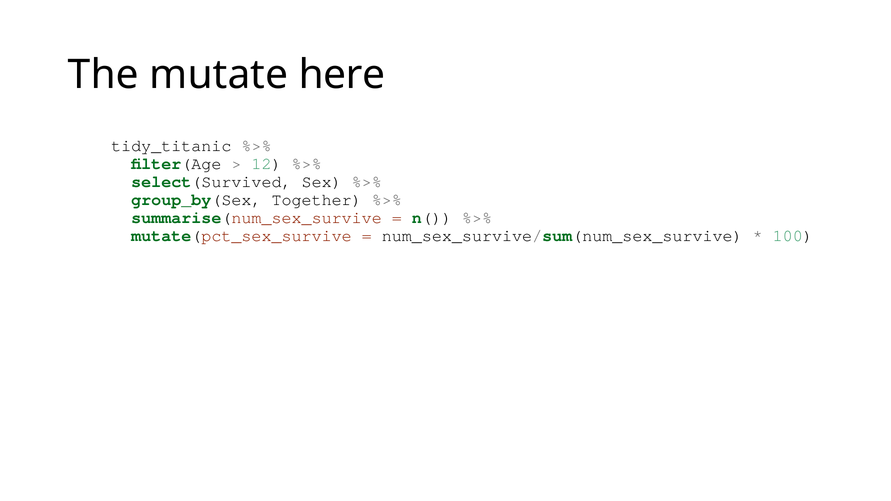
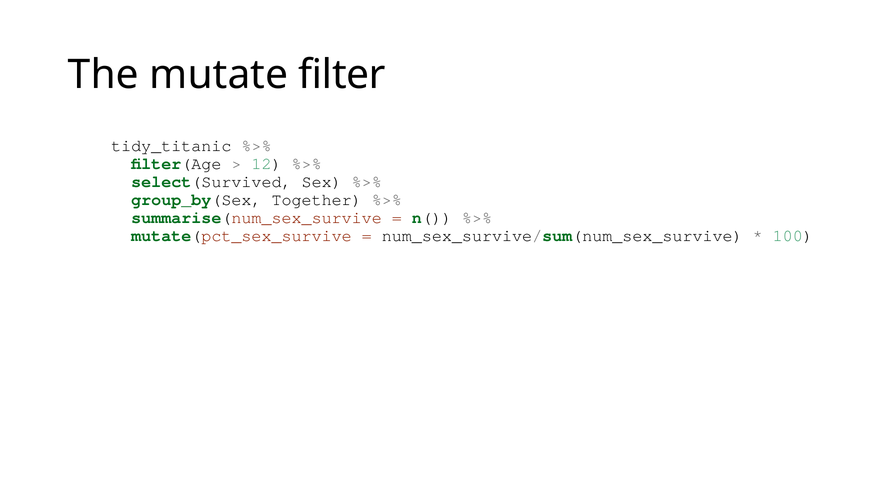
here: here -> filter
